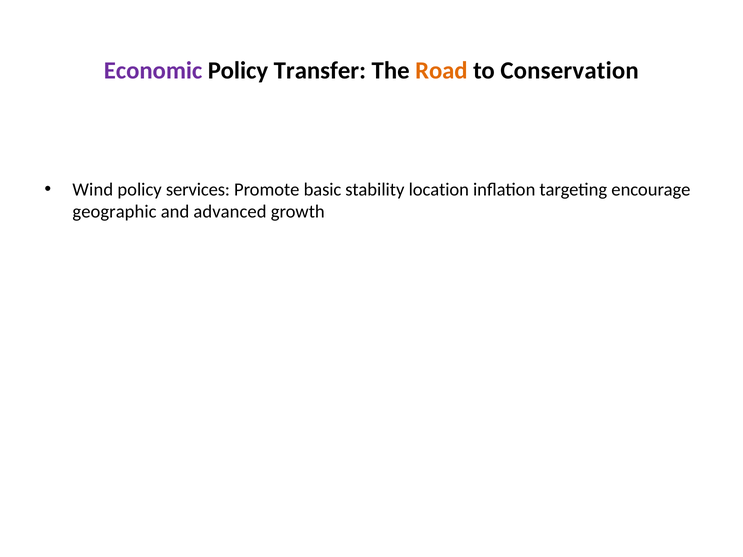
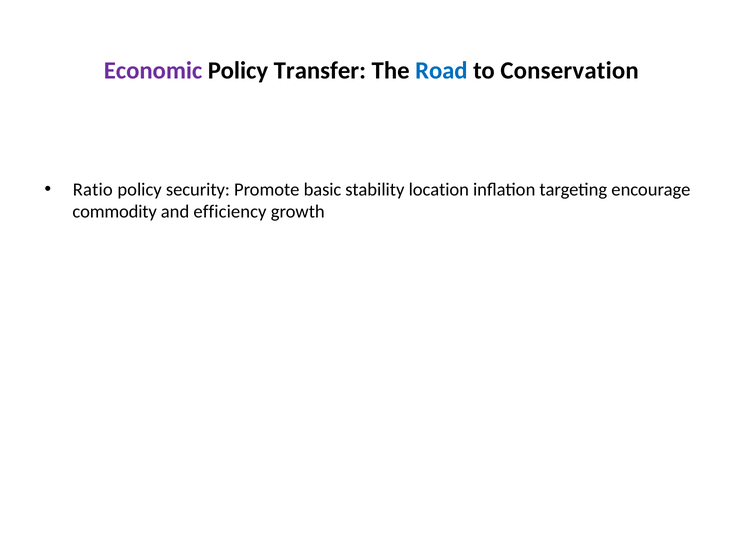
Road colour: orange -> blue
Wind: Wind -> Ratio
services: services -> security
geographic: geographic -> commodity
advanced: advanced -> efficiency
